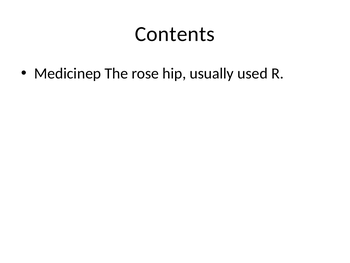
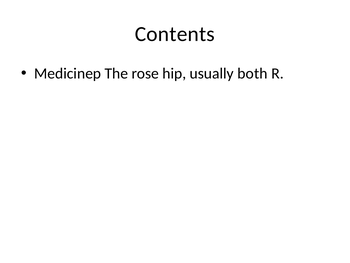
used: used -> both
